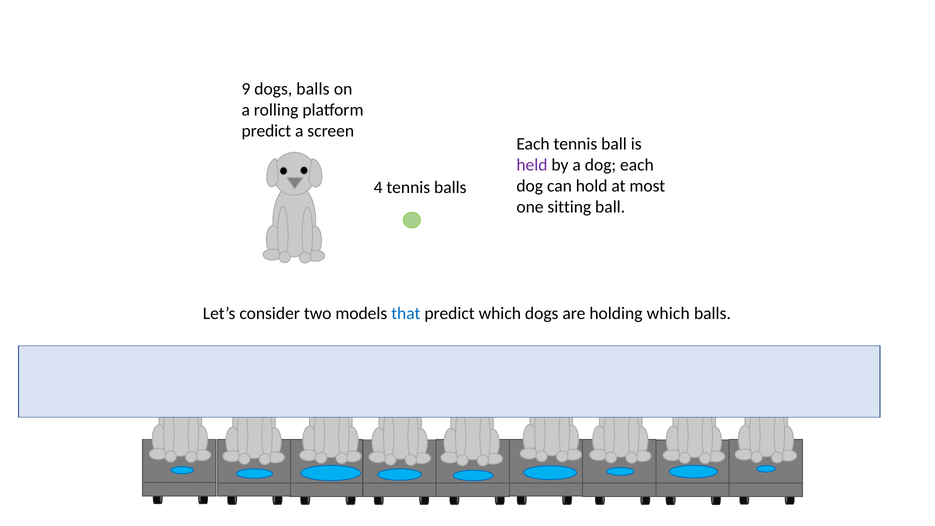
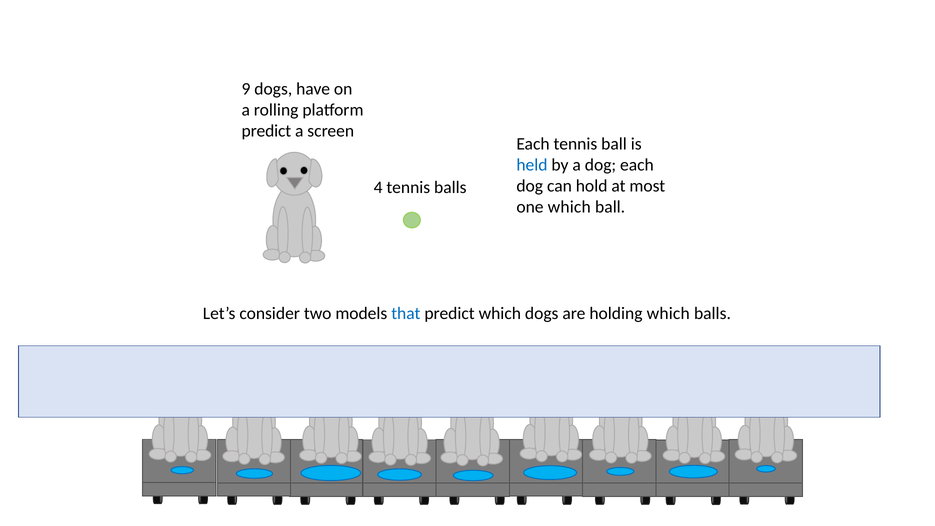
dogs balls: balls -> have
held colour: purple -> blue
one sitting: sitting -> which
